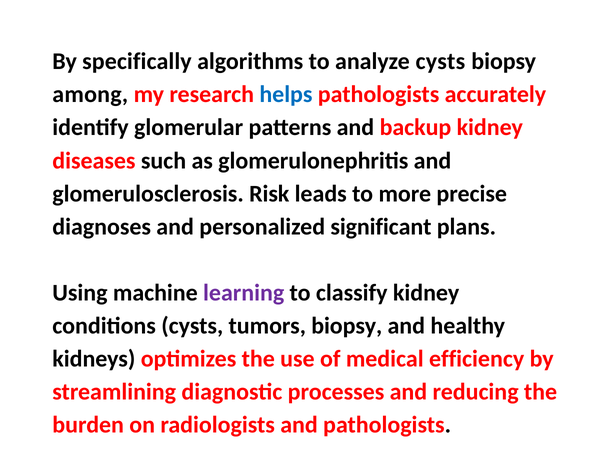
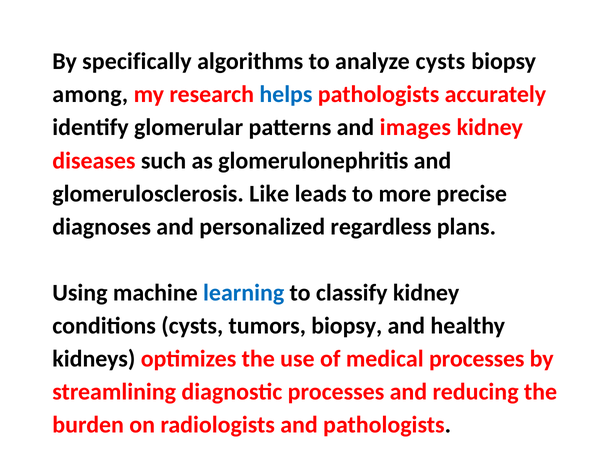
backup: backup -> images
Risk: Risk -> Like
significant: significant -> regardless
learning colour: purple -> blue
medical efficiency: efficiency -> processes
